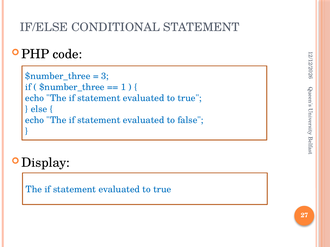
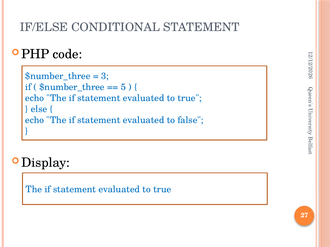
1 at (123, 87): 1 -> 5
